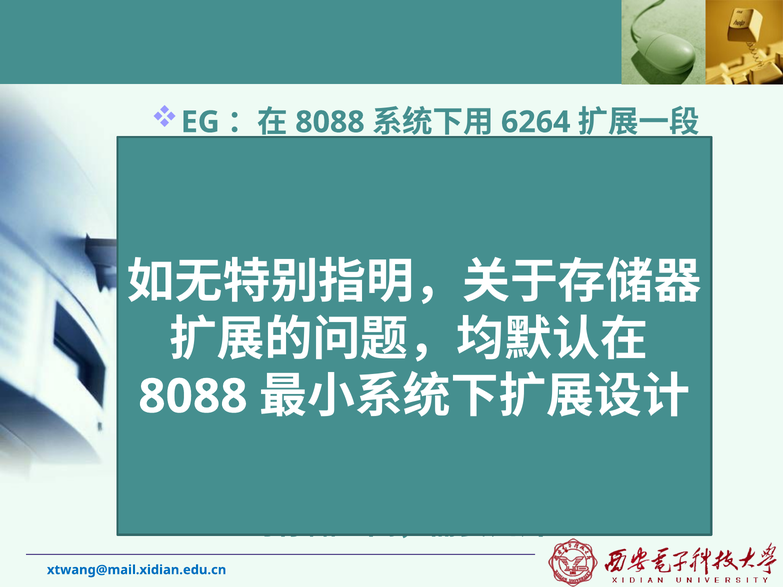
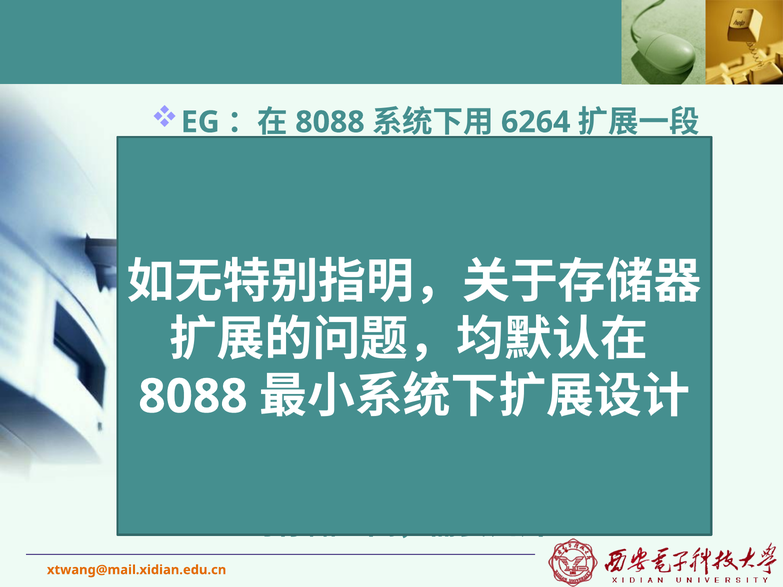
xtwang@mail.xidian.edu.cn colour: blue -> orange
